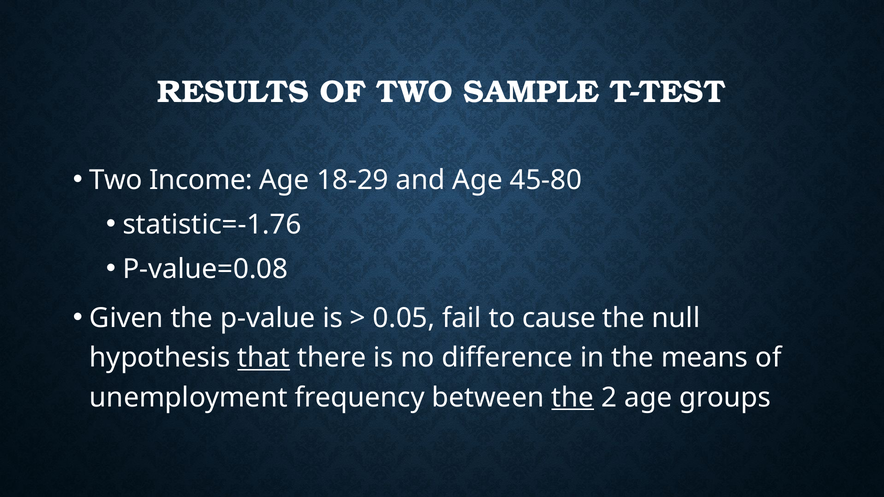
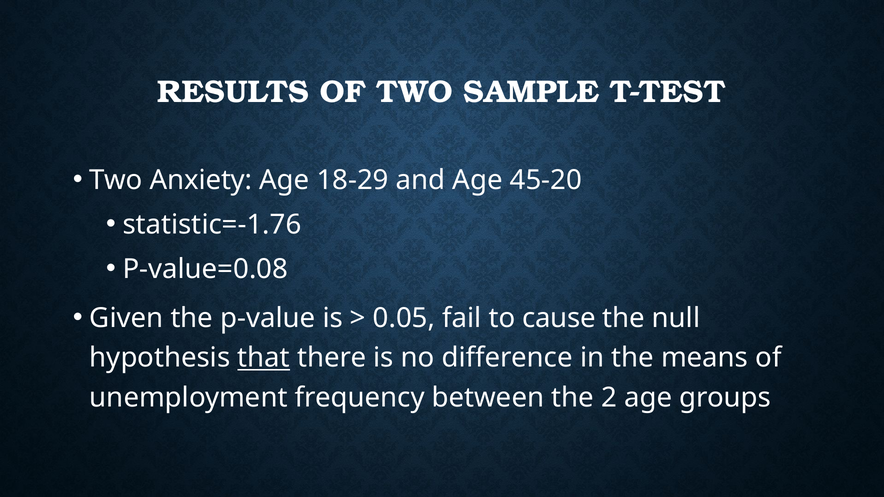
Income: Income -> Anxiety
45-80: 45-80 -> 45-20
the at (573, 398) underline: present -> none
